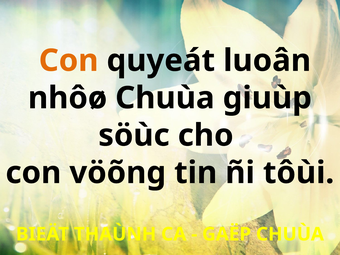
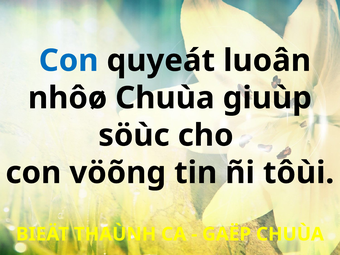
Con at (69, 61) colour: orange -> blue
